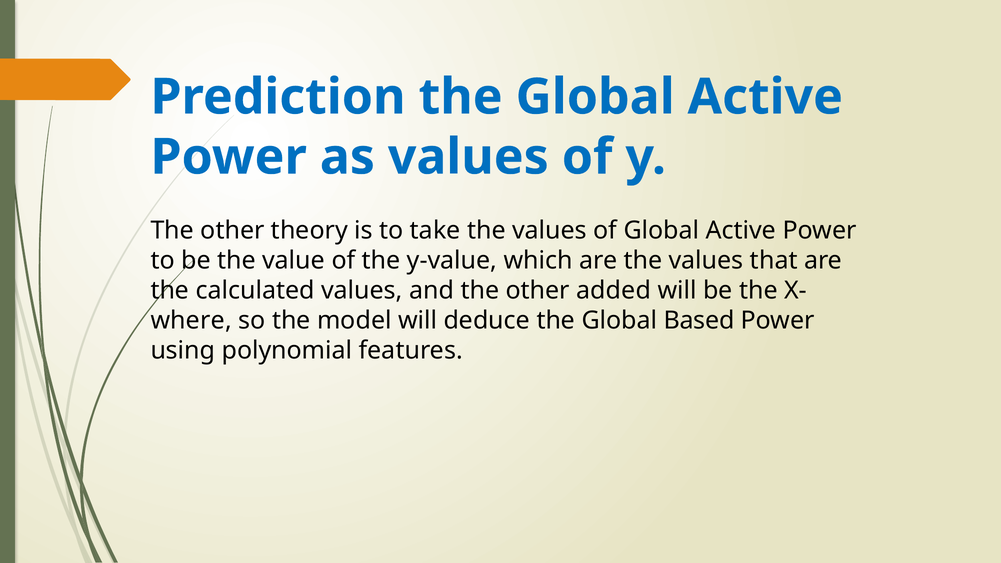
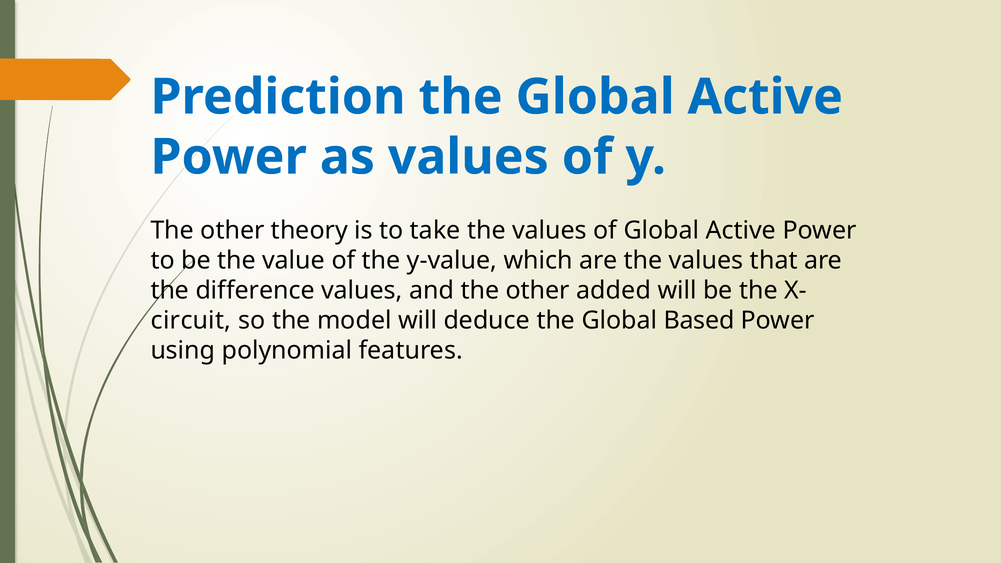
calculated: calculated -> difference
where: where -> circuit
